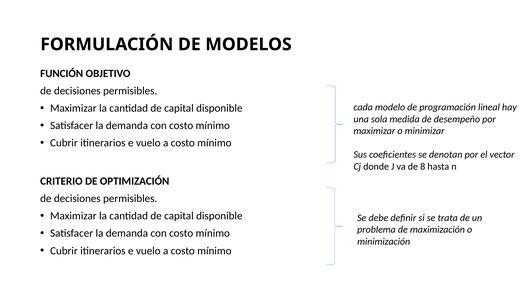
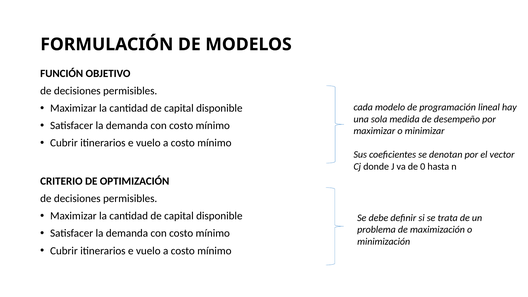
8: 8 -> 0
